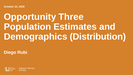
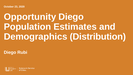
Opportunity Three: Three -> Diego
